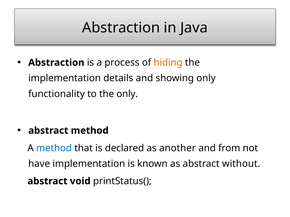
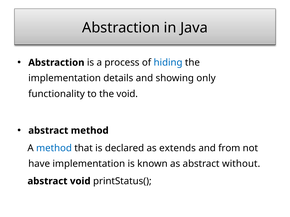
hiding colour: orange -> blue
the only: only -> void
another: another -> extends
